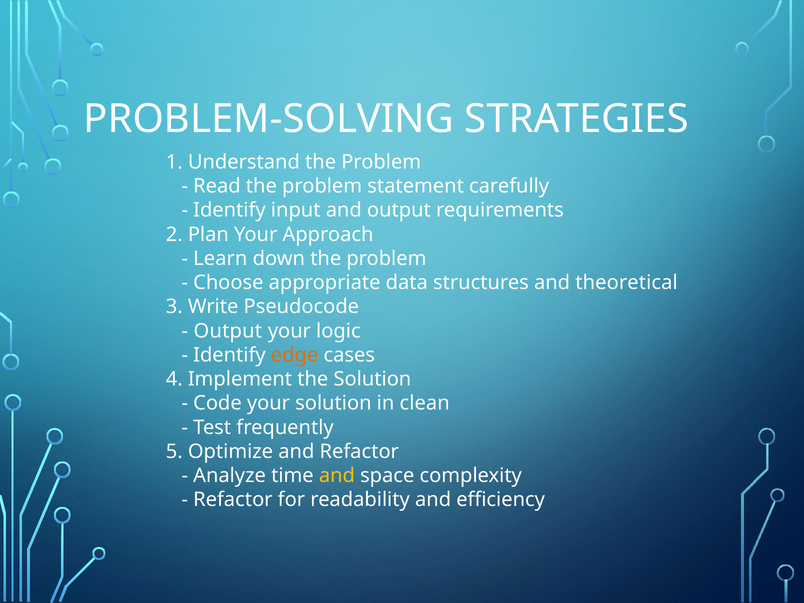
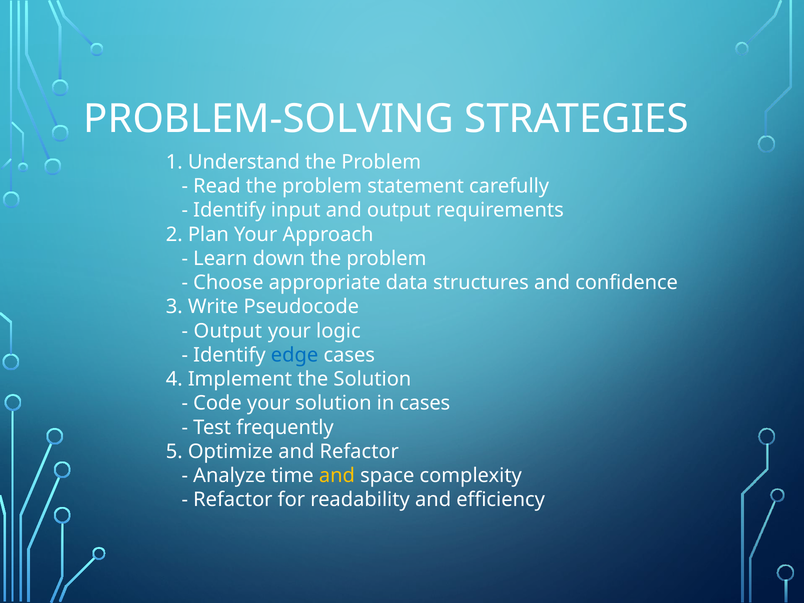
theoretical: theoretical -> confidence
edge colour: orange -> blue
in clean: clean -> cases
